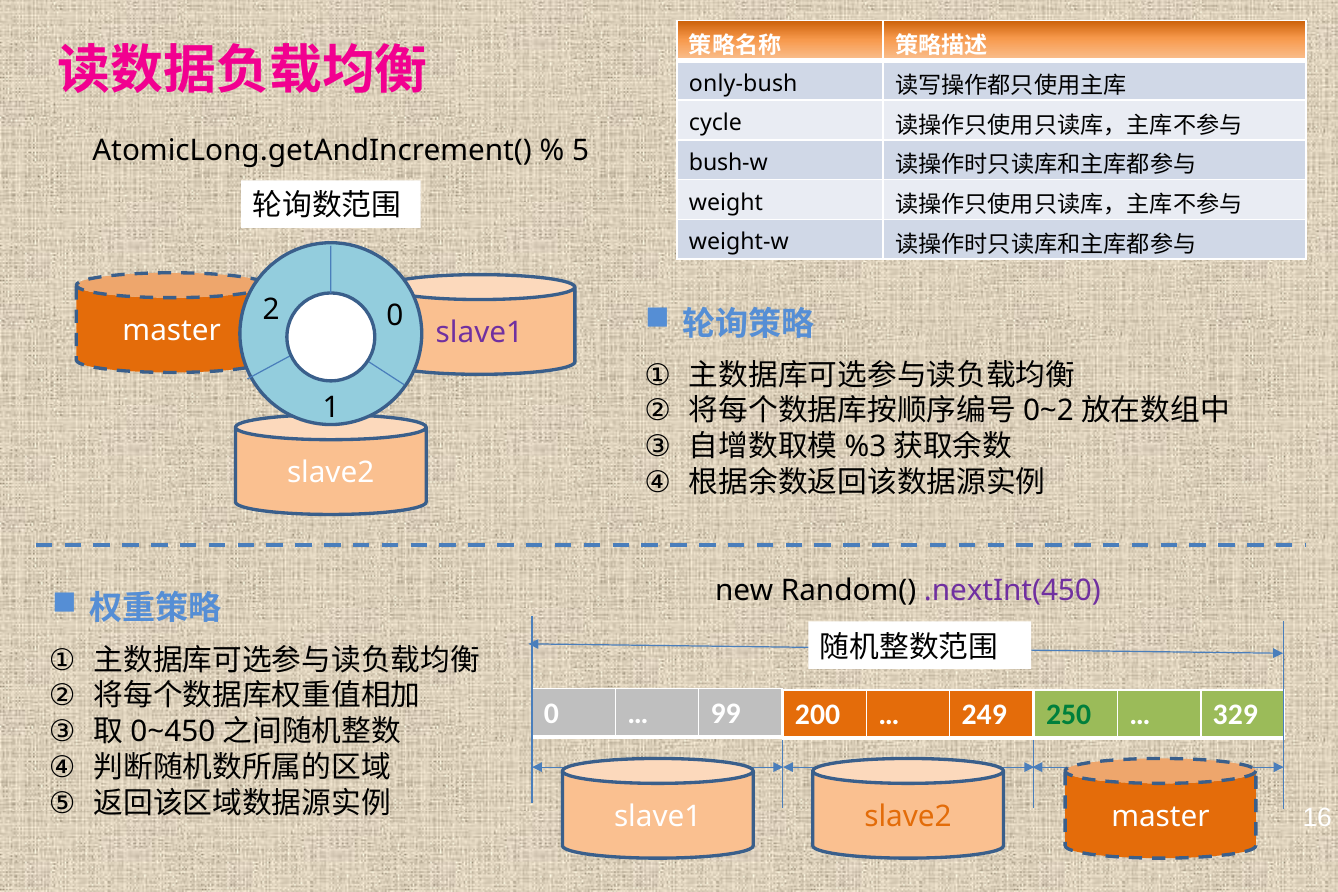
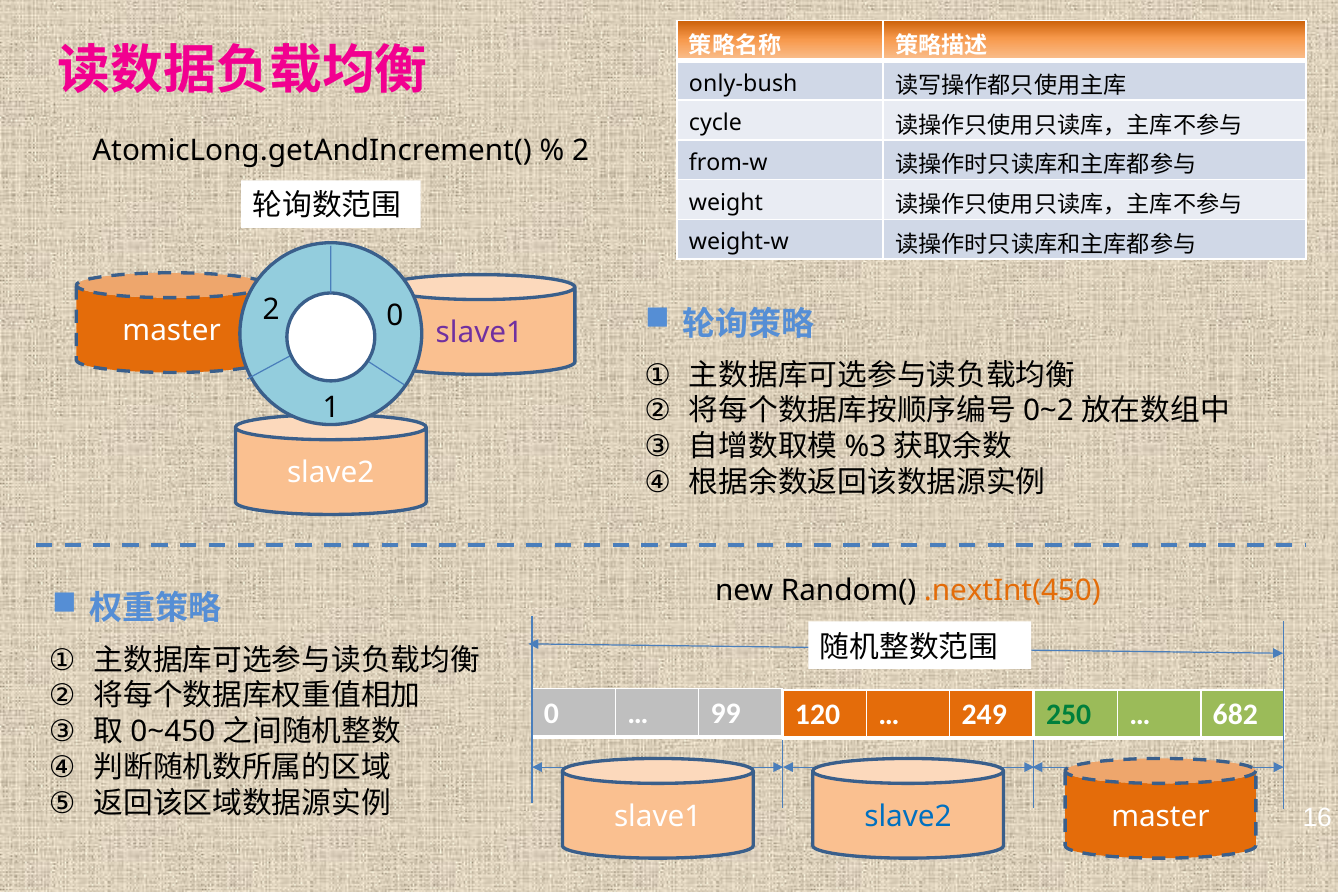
5 at (581, 151): 5 -> 2
bush-w: bush-w -> from-w
.nextInt(450 colour: purple -> orange
200: 200 -> 120
329: 329 -> 682
slave2 at (908, 817) colour: orange -> blue
